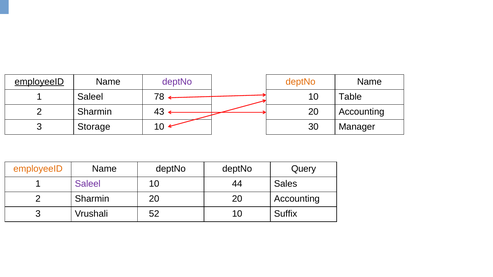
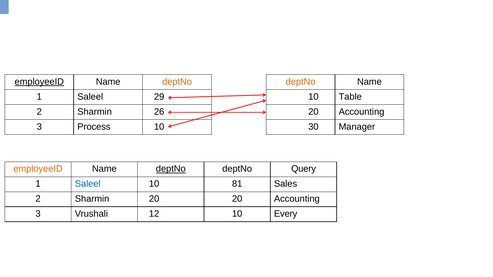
deptNo at (177, 82) colour: purple -> orange
78: 78 -> 29
43: 43 -> 26
Storage: Storage -> Process
deptNo at (171, 169) underline: none -> present
Saleel at (88, 184) colour: purple -> blue
44: 44 -> 81
52: 52 -> 12
Suffix: Suffix -> Every
